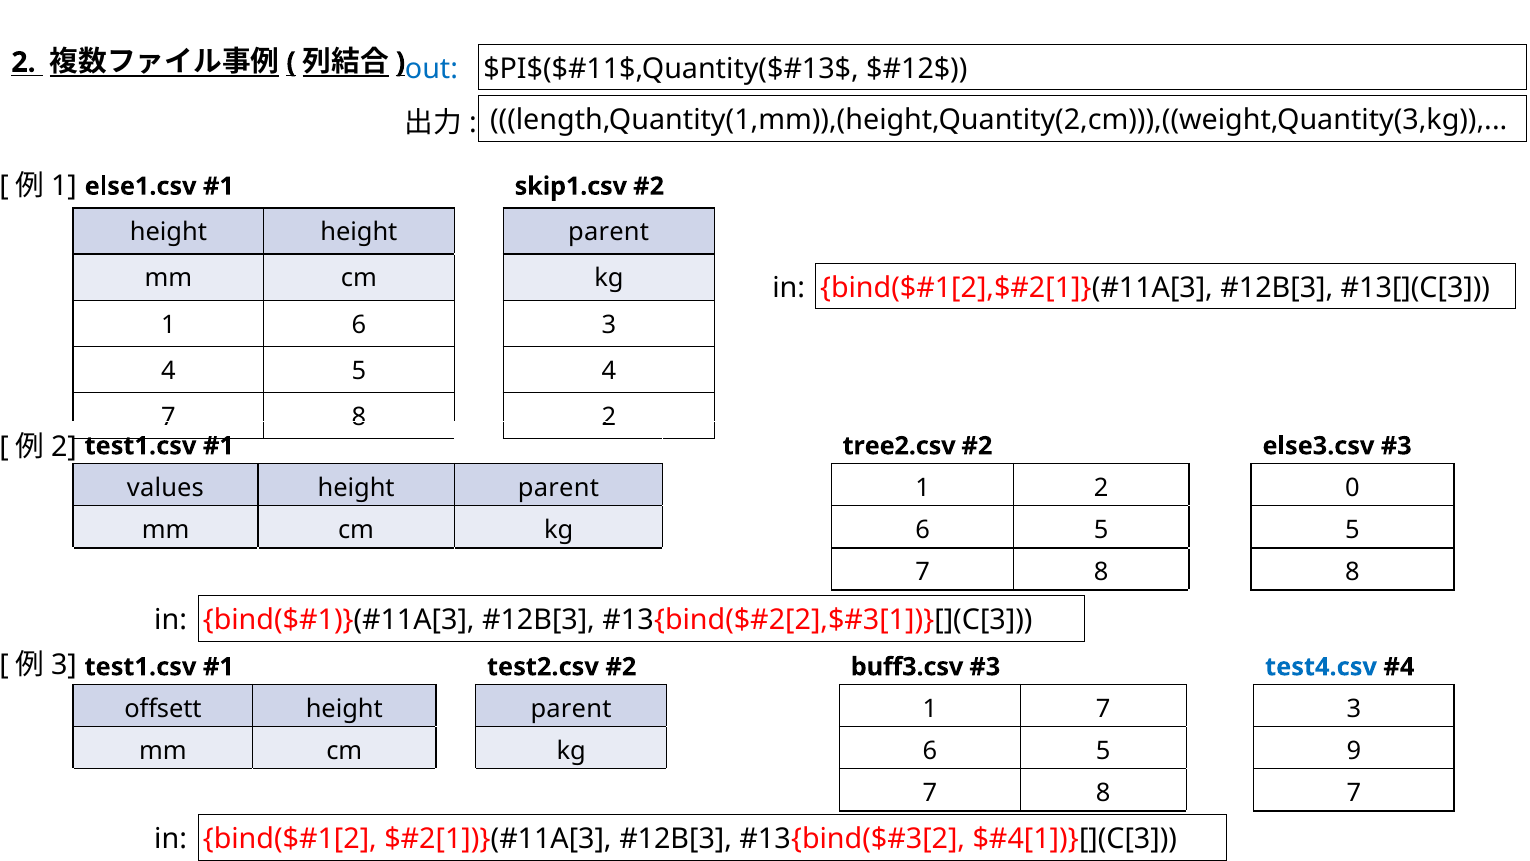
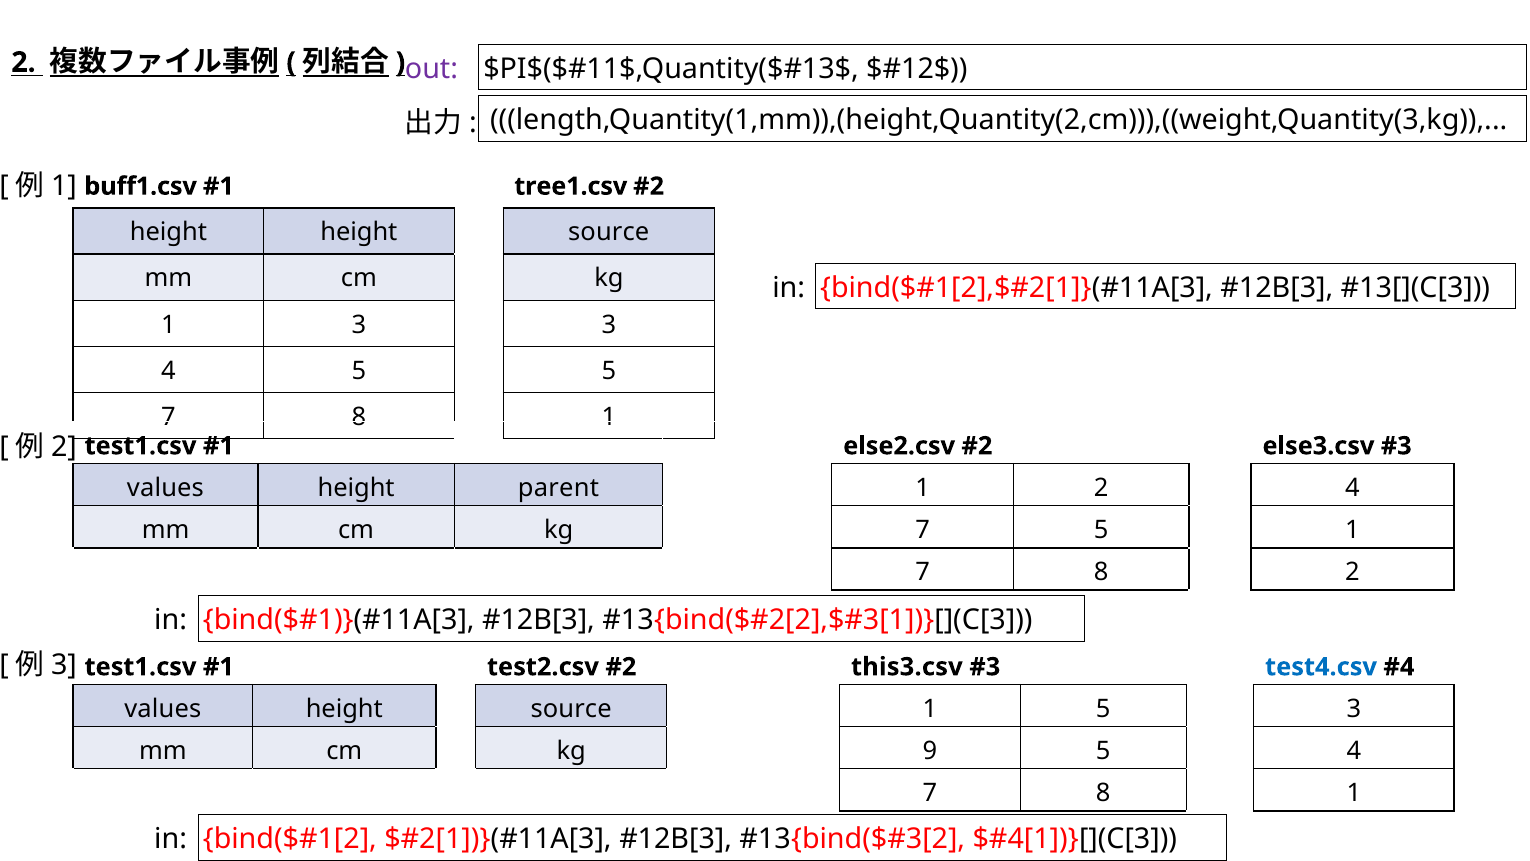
out colour: blue -> purple
else1.csv: else1.csv -> buff1.csv
skip1.csv: skip1.csv -> tree1.csv
parent at (609, 232): parent -> source
1 6: 6 -> 3
5 4: 4 -> 5
2 at (609, 417): 2 -> 1
tree2.csv: tree2.csv -> else2.csv
2 0: 0 -> 4
6 at (923, 530): 6 -> 7
5 5: 5 -> 1
8 8: 8 -> 2
buff3.csv: buff3.csv -> this3.csv
offsett at (163, 709): offsett -> values
parent at (571, 709): parent -> source
1 7: 7 -> 5
6 at (930, 751): 6 -> 9
5 9: 9 -> 4
7 at (1354, 793): 7 -> 1
